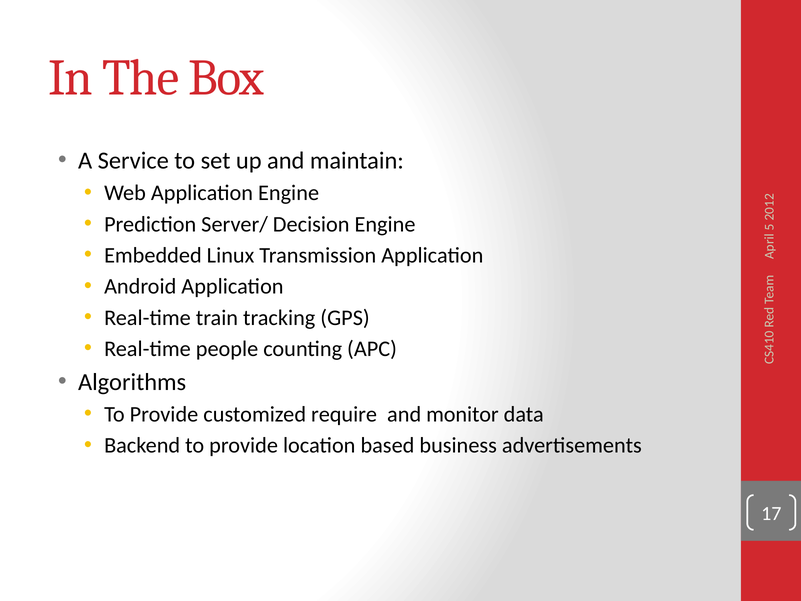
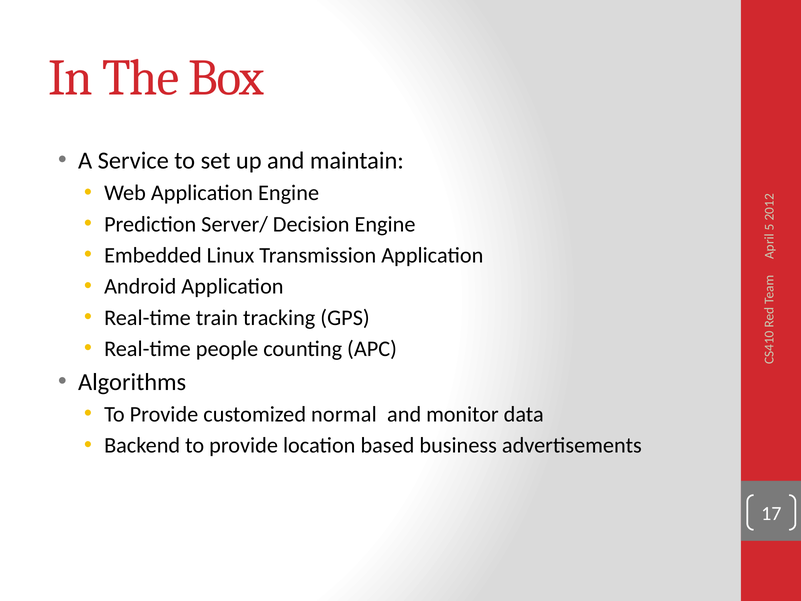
require: require -> normal
